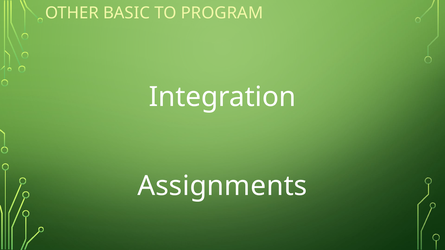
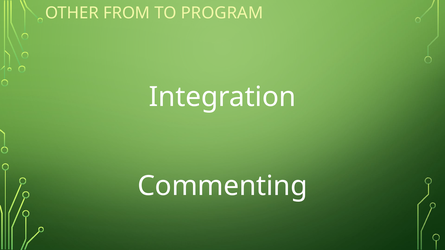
BASIC: BASIC -> FROM
Assignments: Assignments -> Commenting
